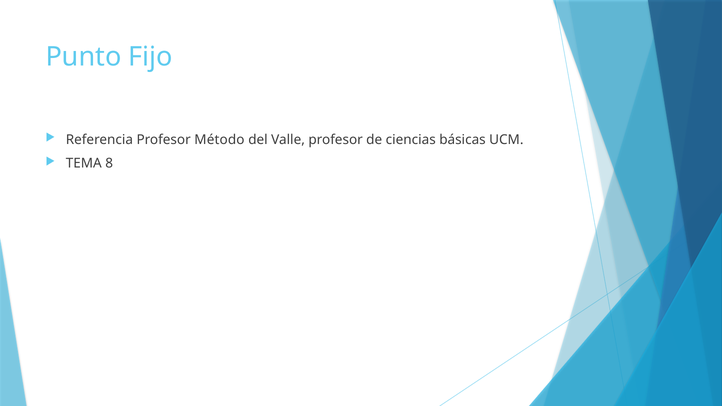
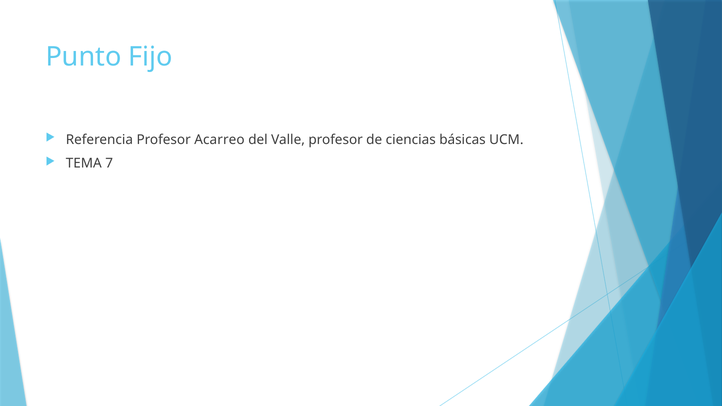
Método: Método -> Acarreo
8: 8 -> 7
